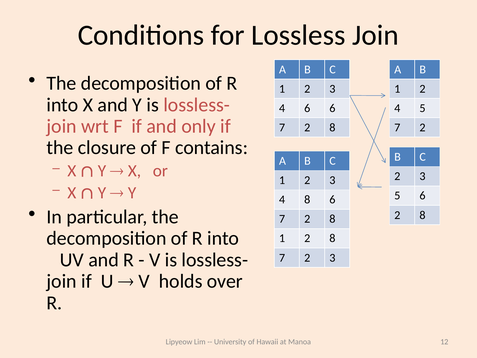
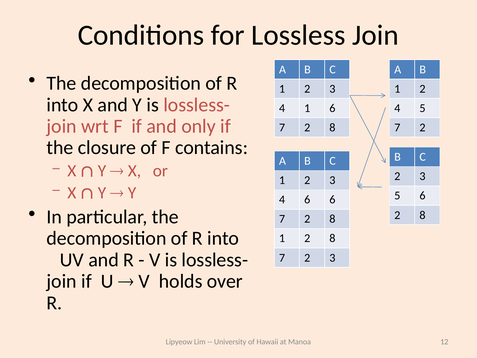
4 6: 6 -> 1
4 8: 8 -> 6
